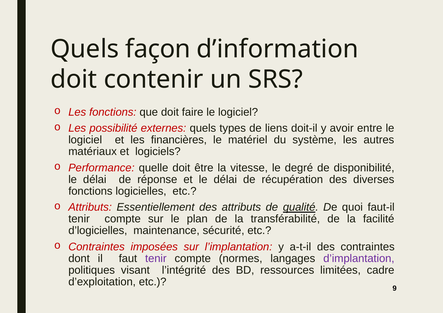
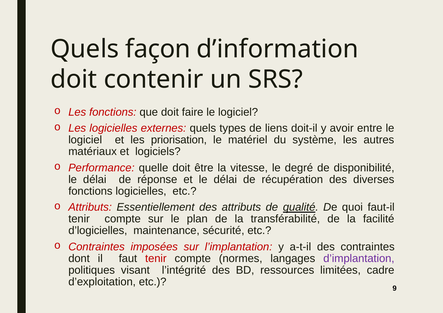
Les possibilité: possibilité -> logicielles
financières: financières -> priorisation
tenir at (156, 258) colour: purple -> red
